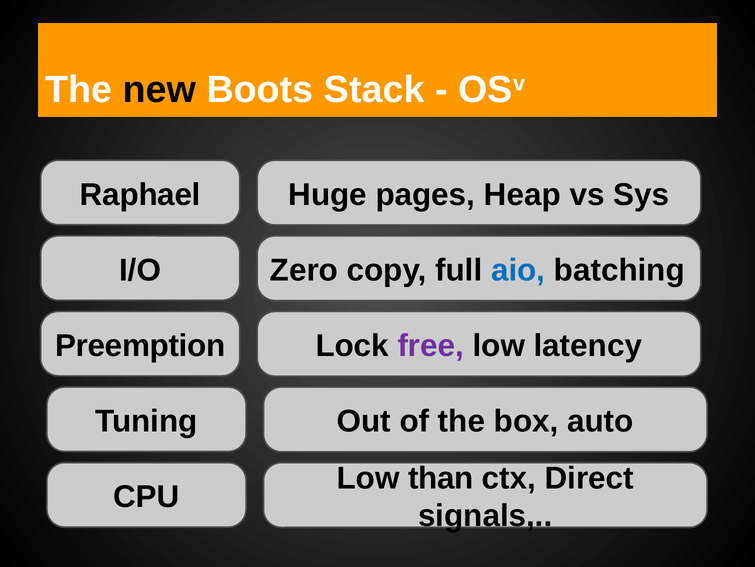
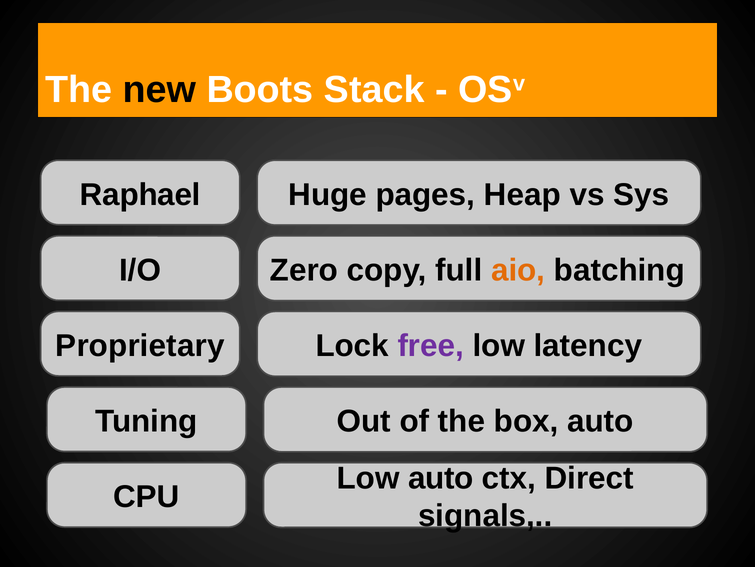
aio colour: blue -> orange
Preemption: Preemption -> Proprietary
Low than: than -> auto
